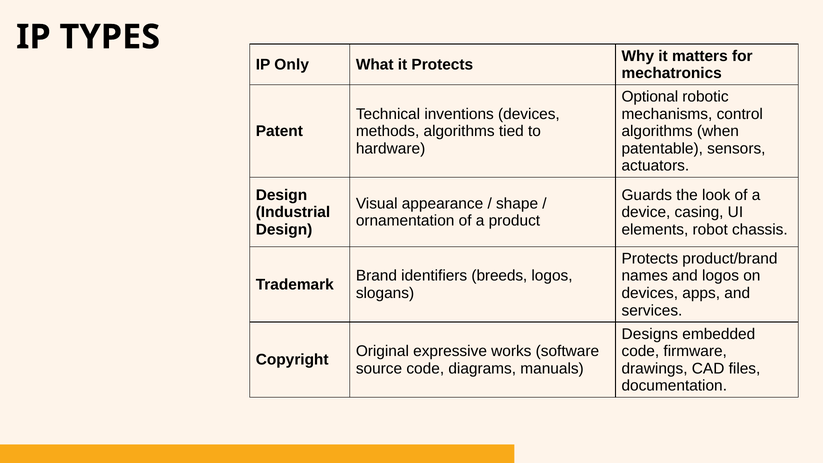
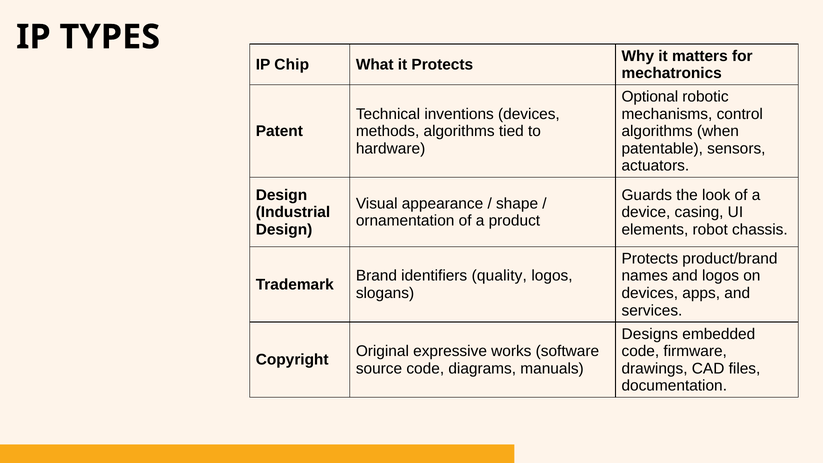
Only: Only -> Chip
breeds: breeds -> quality
